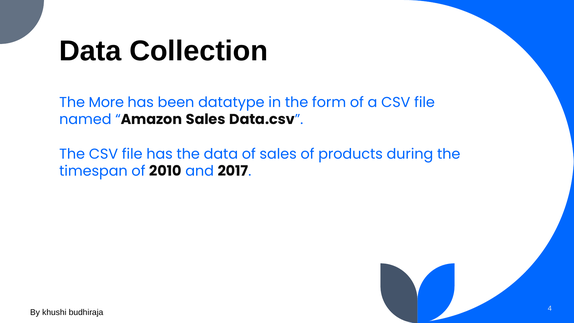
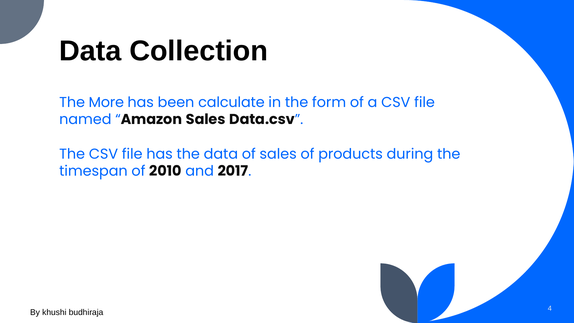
datatype: datatype -> calculate
